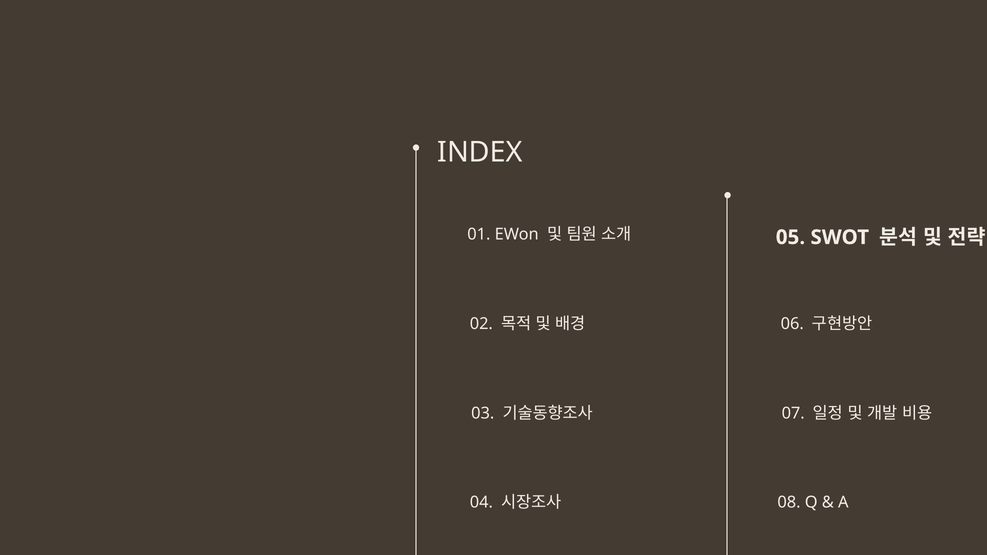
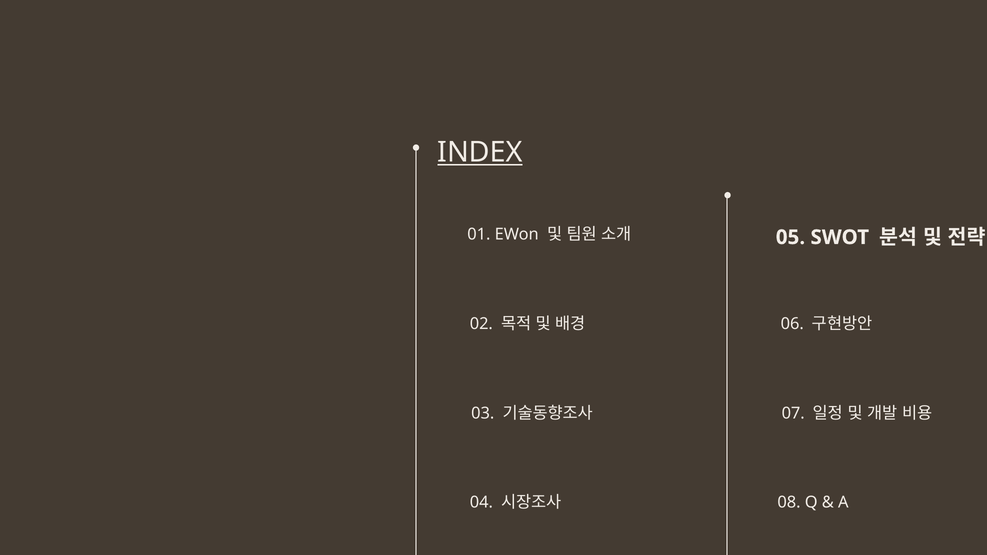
INDEX underline: none -> present
